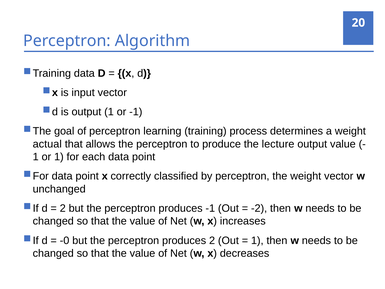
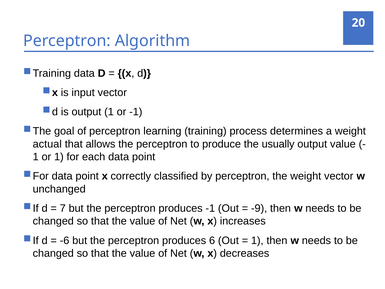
lecture: lecture -> usually
2 at (63, 208): 2 -> 7
-2: -2 -> -9
-0: -0 -> -6
produces 2: 2 -> 6
